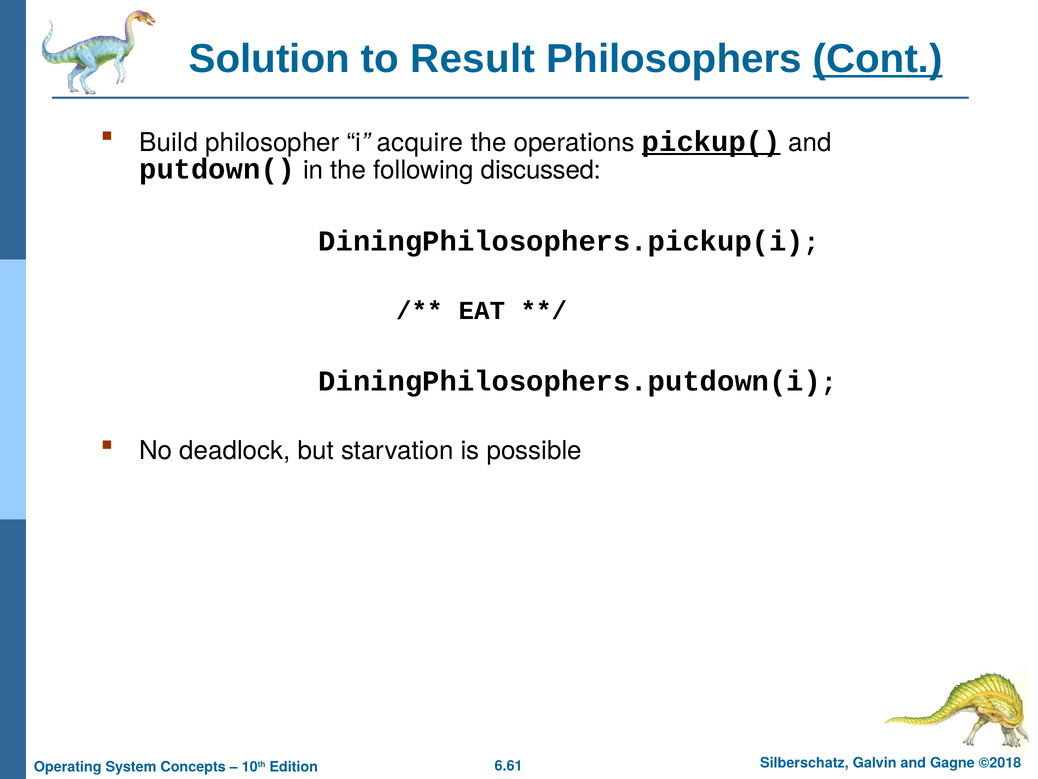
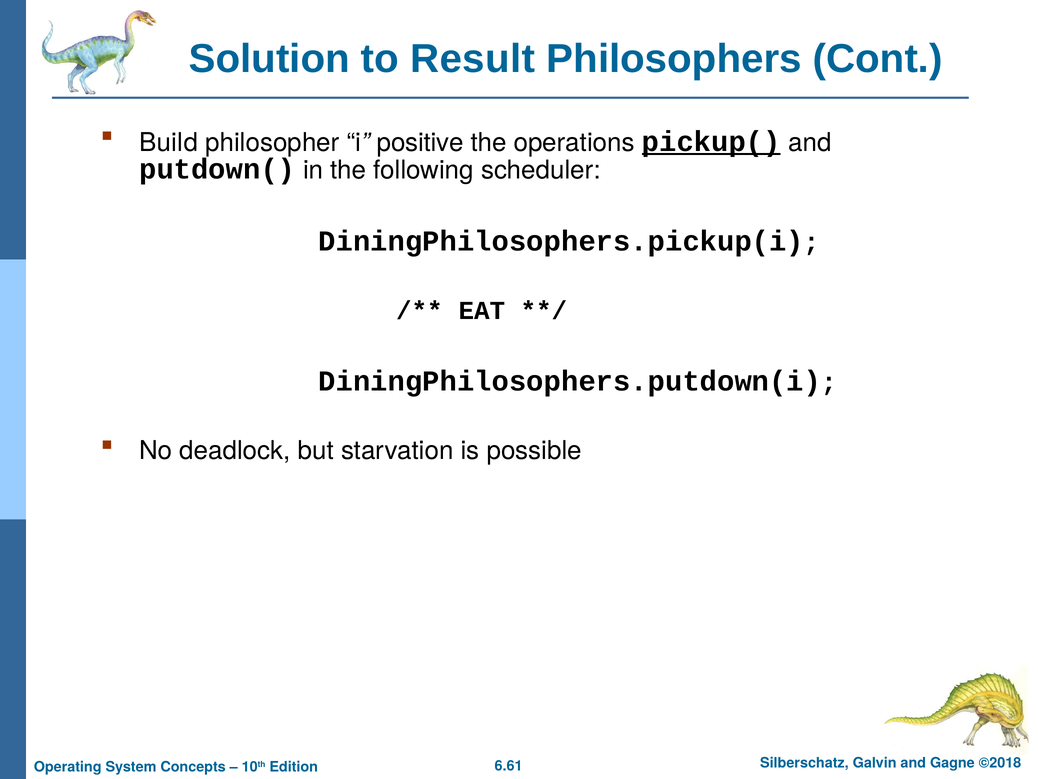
Cont underline: present -> none
acquire: acquire -> positive
discussed: discussed -> scheduler
